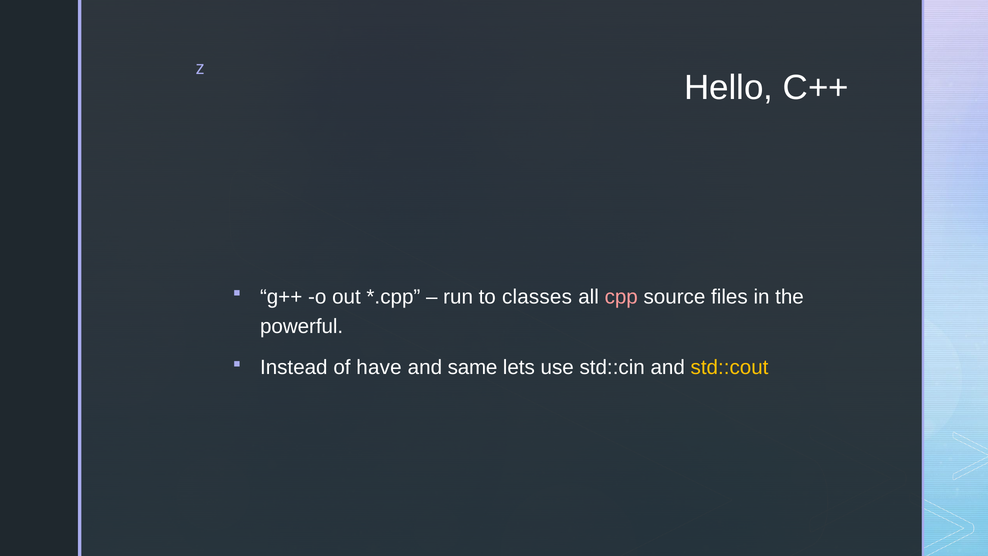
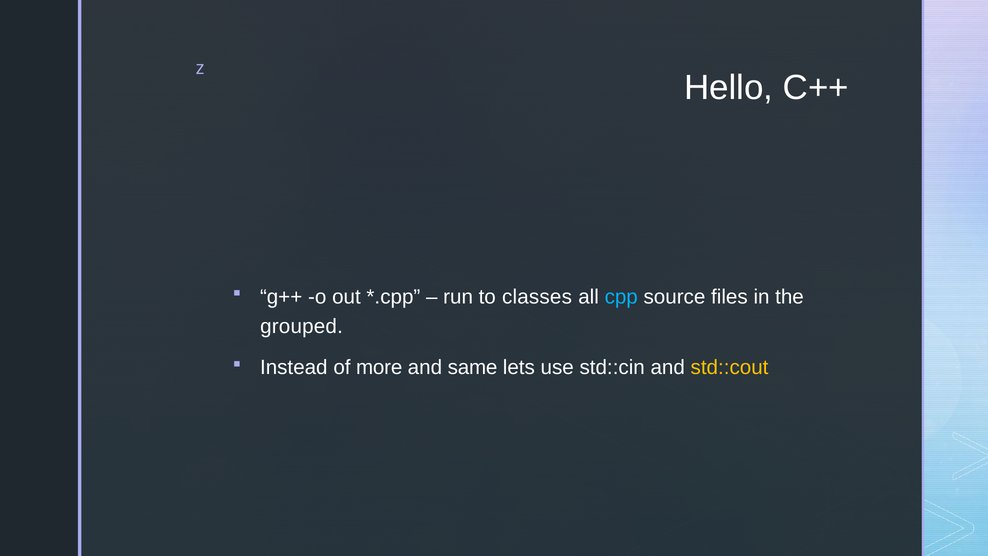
cpp colour: pink -> light blue
powerful: powerful -> grouped
have: have -> more
